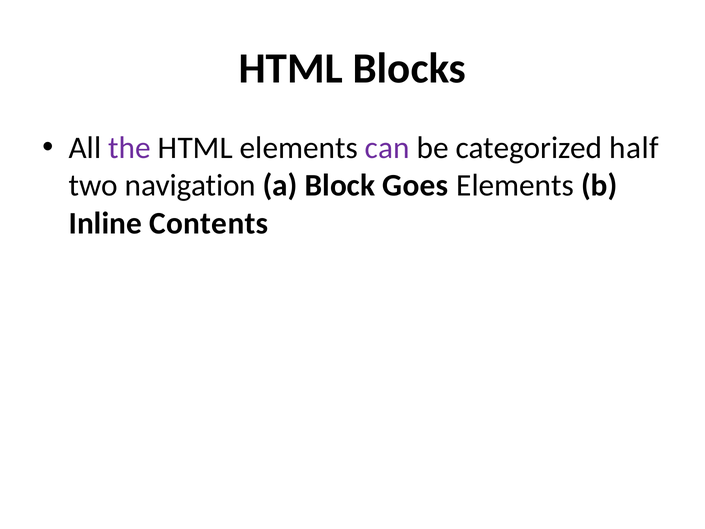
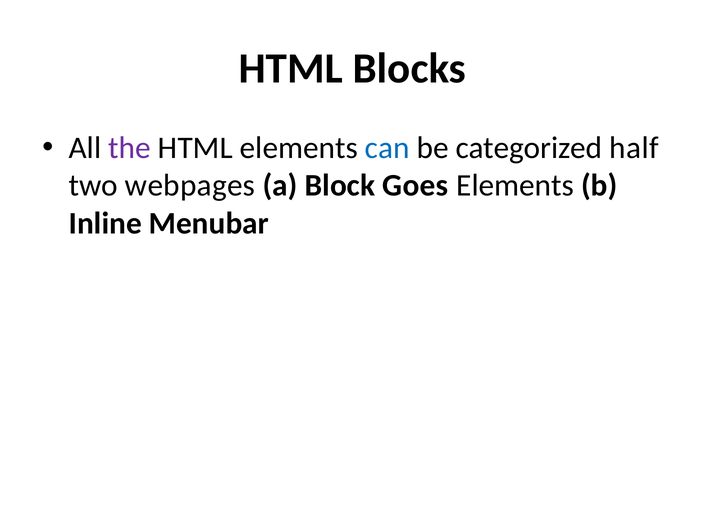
can colour: purple -> blue
navigation: navigation -> webpages
Contents: Contents -> Menubar
